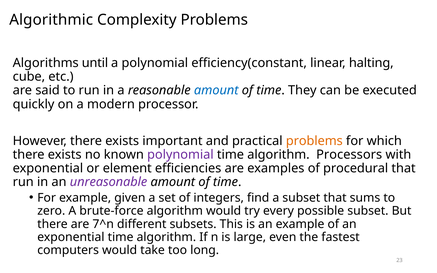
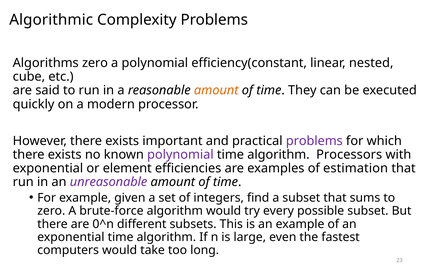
Algorithms until: until -> zero
halting: halting -> nested
amount at (216, 90) colour: blue -> orange
problems at (314, 141) colour: orange -> purple
procedural: procedural -> estimation
7^n: 7^n -> 0^n
